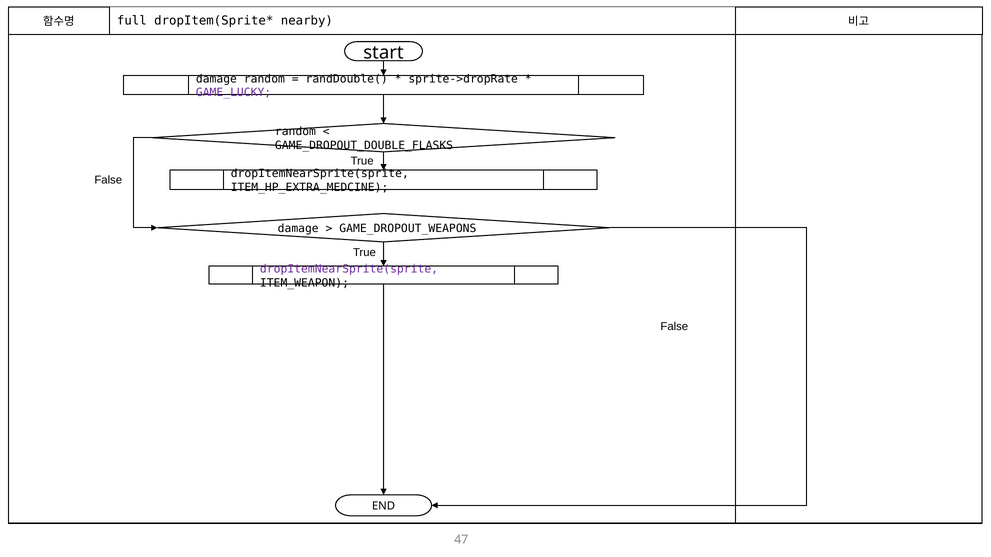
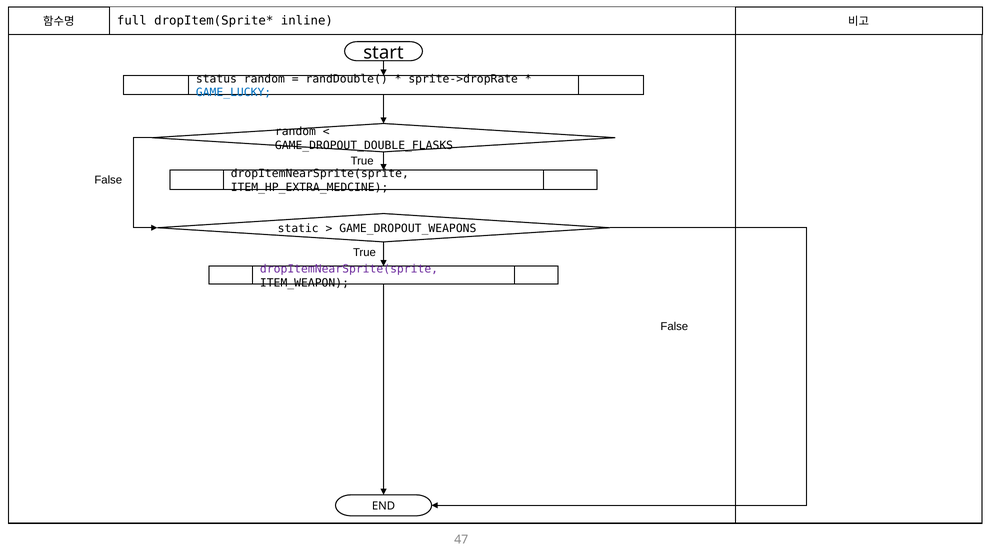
nearby: nearby -> inline
damage at (216, 79): damage -> status
GAME_LUCKY colour: purple -> blue
damage at (298, 229): damage -> static
